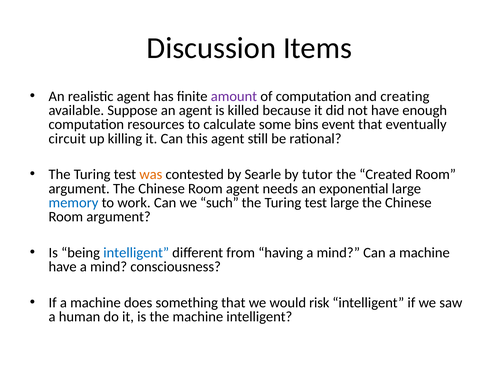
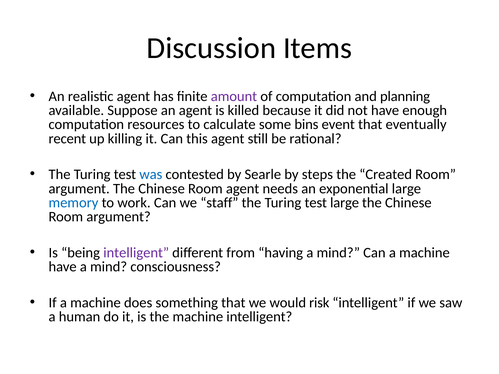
creating: creating -> planning
circuit: circuit -> recent
was colour: orange -> blue
tutor: tutor -> steps
such: such -> staff
intelligent at (136, 253) colour: blue -> purple
